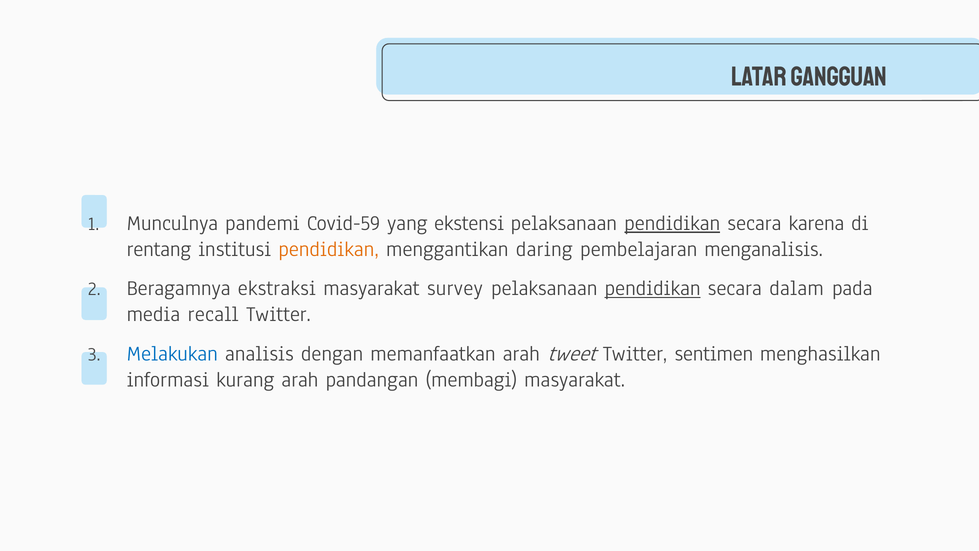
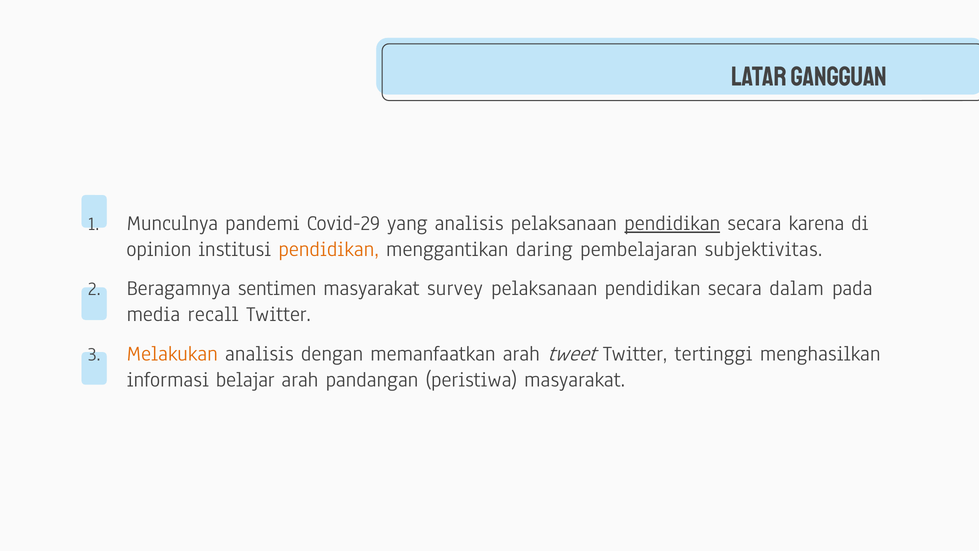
Covid-59: Covid-59 -> Covid-29
yang ekstensi: ekstensi -> analisis
rentang: rentang -> opinion
menganalisis: menganalisis -> subjektivitas
ekstraksi: ekstraksi -> sentimen
pendidikan at (653, 288) underline: present -> none
Melakukan colour: blue -> orange
sentimen: sentimen -> tertinggi
kurang: kurang -> belajar
membagi: membagi -> peristiwa
